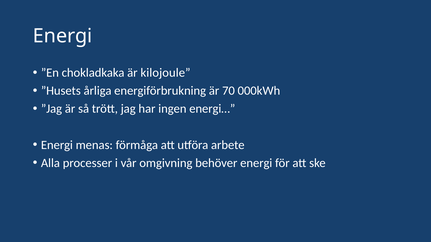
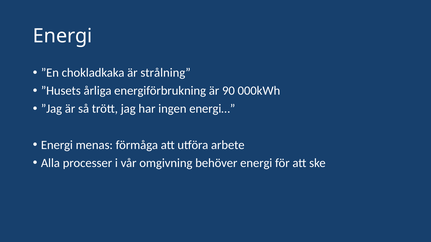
kilojoule: kilojoule -> strålning
70: 70 -> 90
